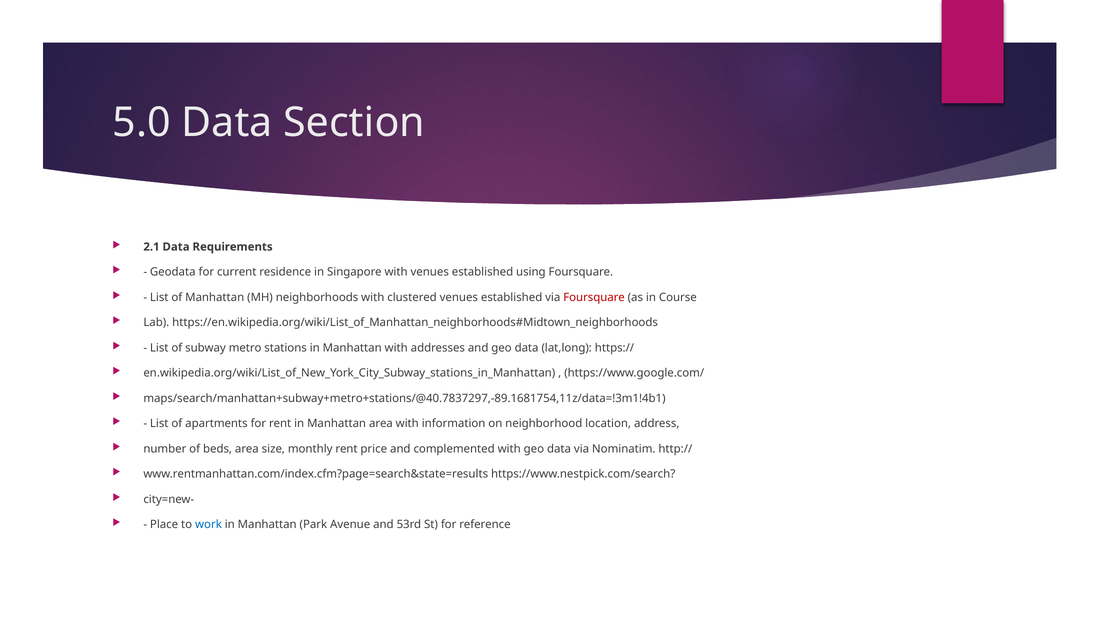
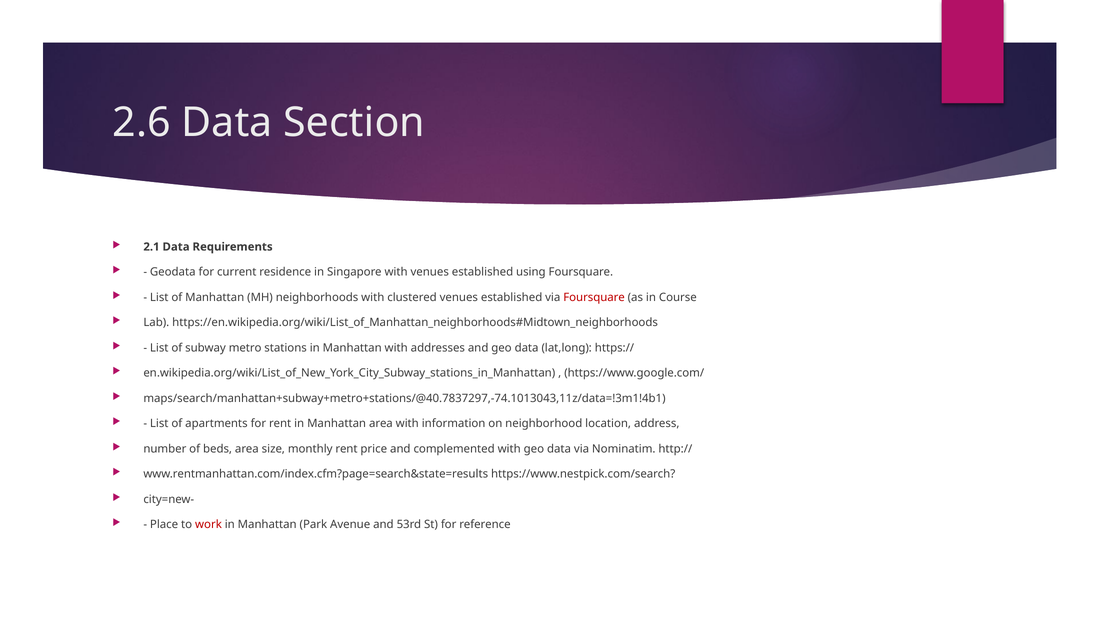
5.0: 5.0 -> 2.6
maps/search/manhattan+subway+metro+stations/@40.7837297,-89.1681754,11z/data=!3m1!4b1: maps/search/manhattan+subway+metro+stations/@40.7837297,-89.1681754,11z/data=!3m1!4b1 -> maps/search/manhattan+subway+metro+stations/@40.7837297,-74.1013043,11z/data=!3m1!4b1
work colour: blue -> red
